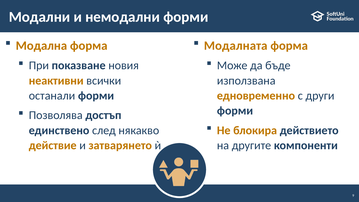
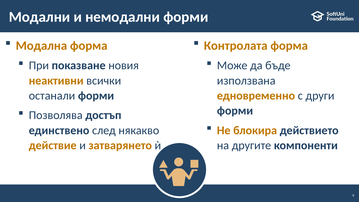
Модалната: Модалната -> Контролата
